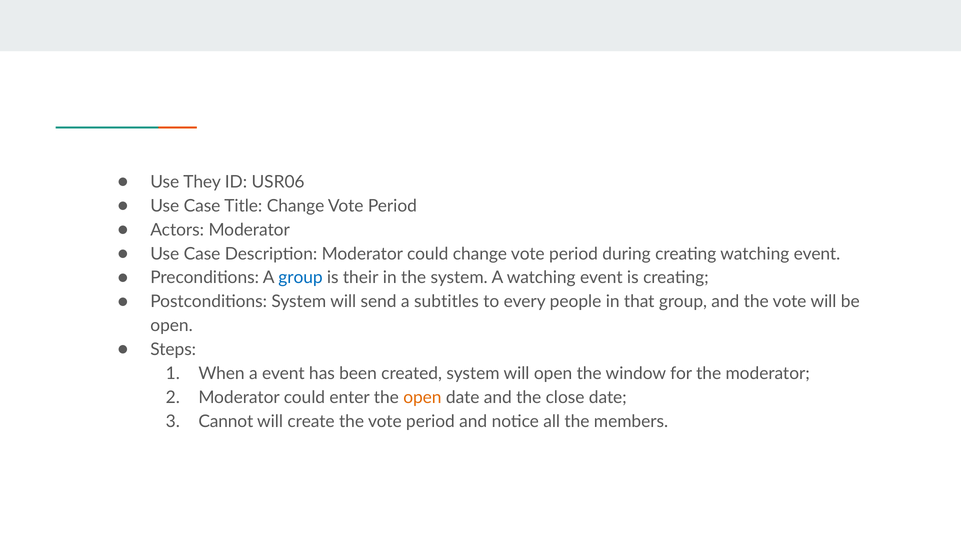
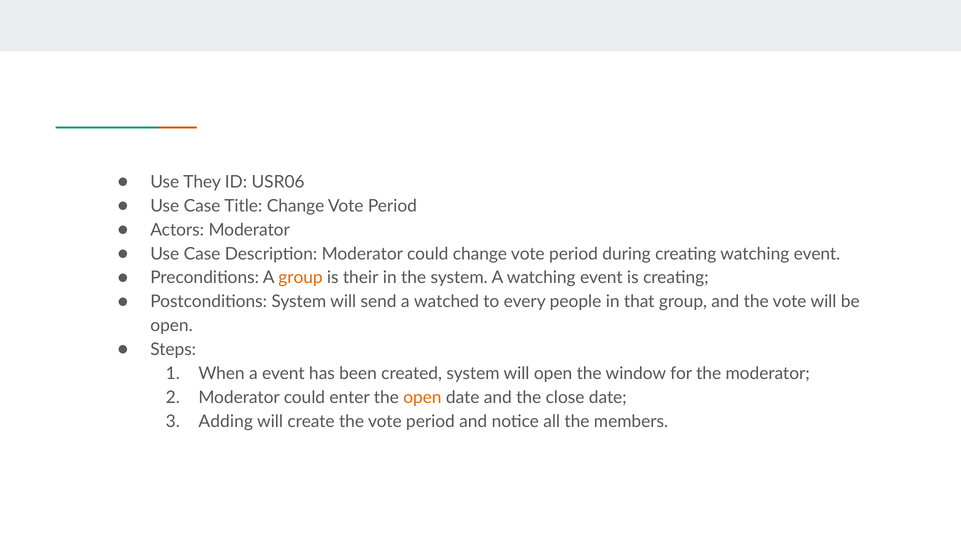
group at (301, 278) colour: blue -> orange
subtitles: subtitles -> watched
Cannot: Cannot -> Adding
